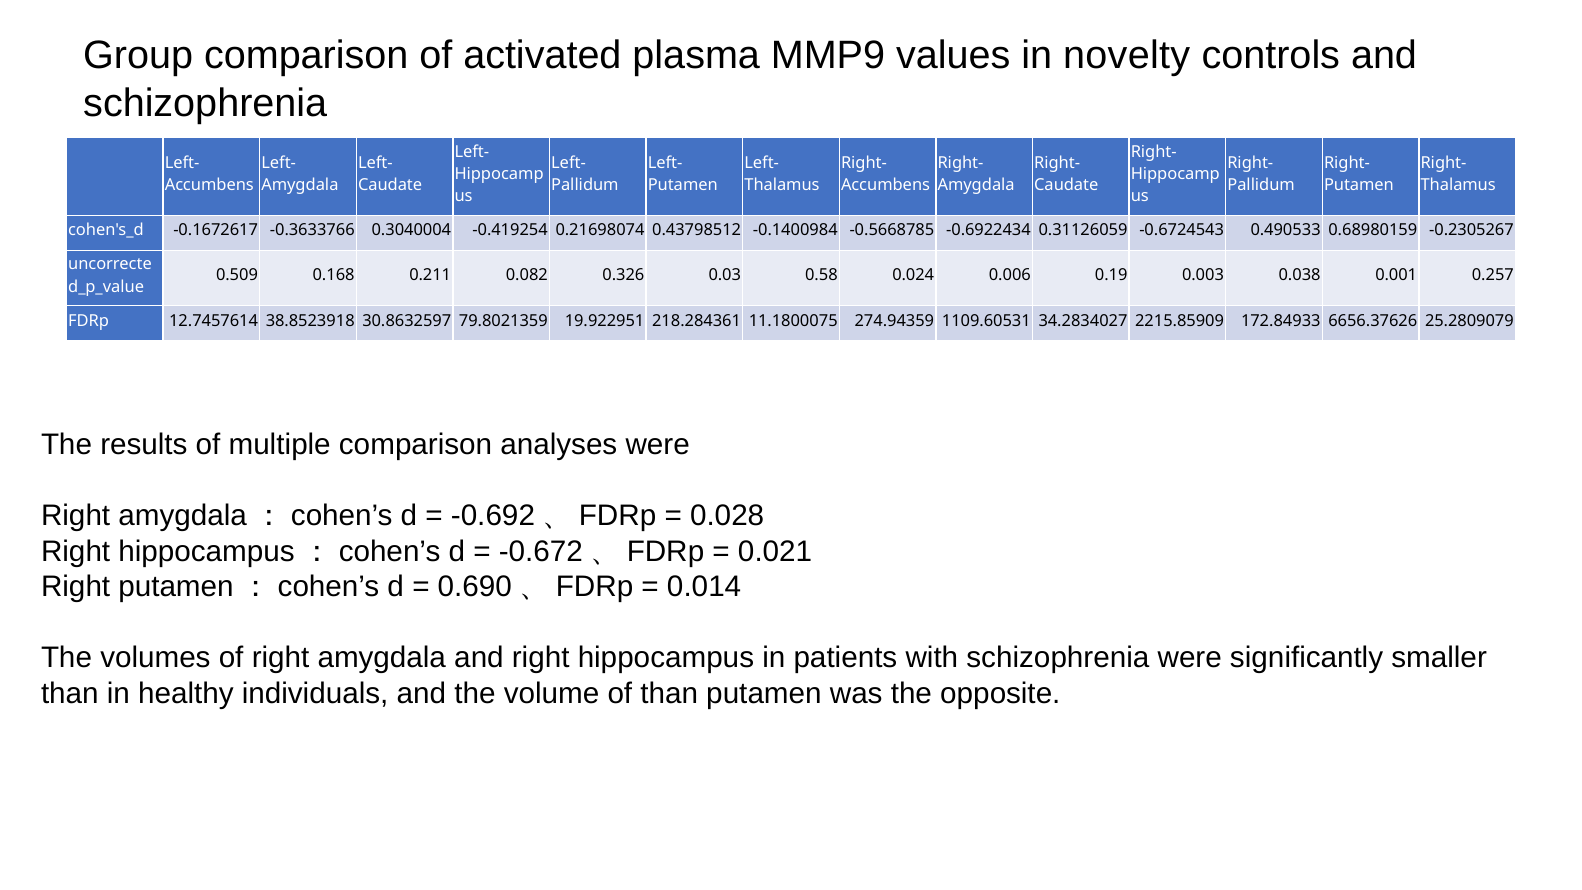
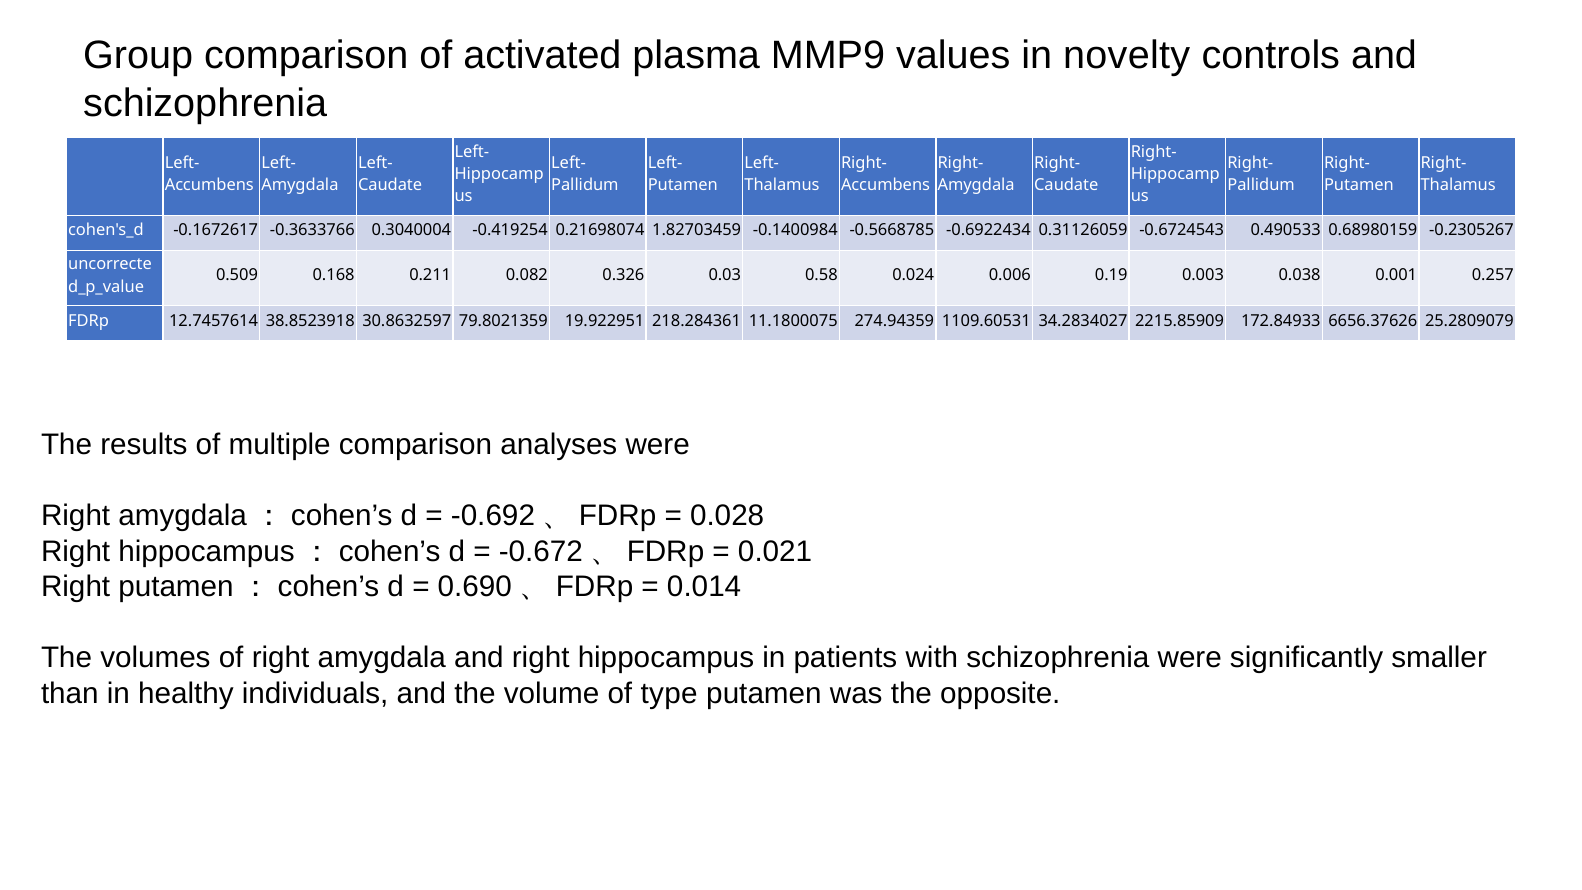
0.43798512: 0.43798512 -> 1.82703459
of than: than -> type
